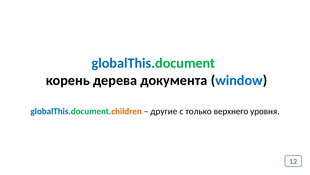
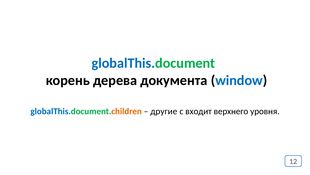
только: только -> входит
